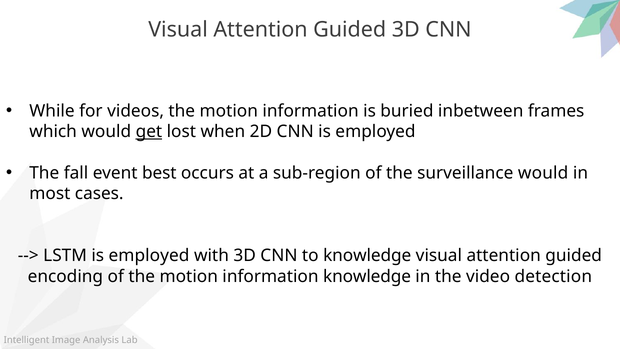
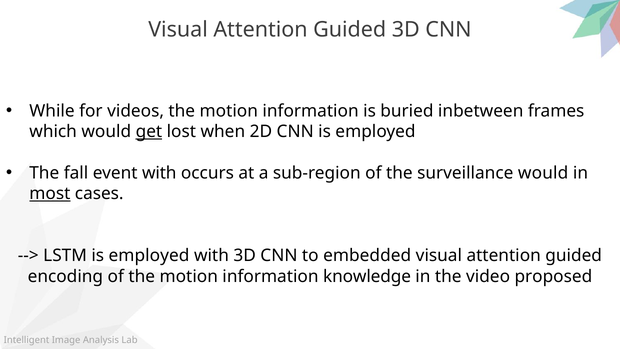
event best: best -> with
most underline: none -> present
to knowledge: knowledge -> embedded
detection: detection -> proposed
